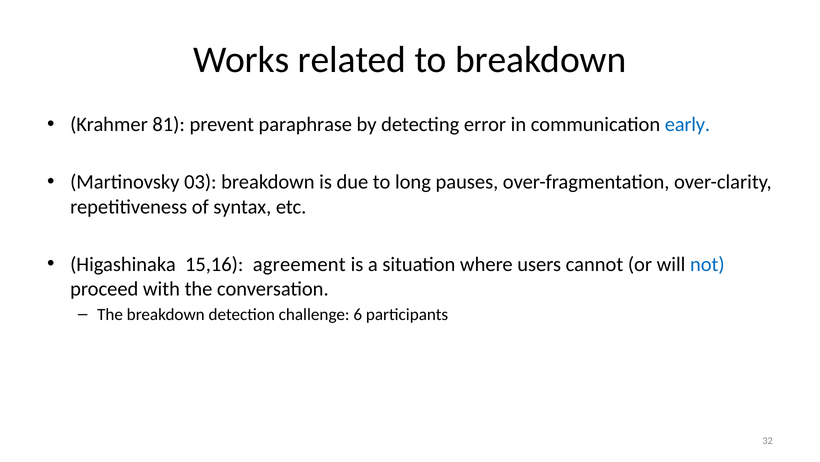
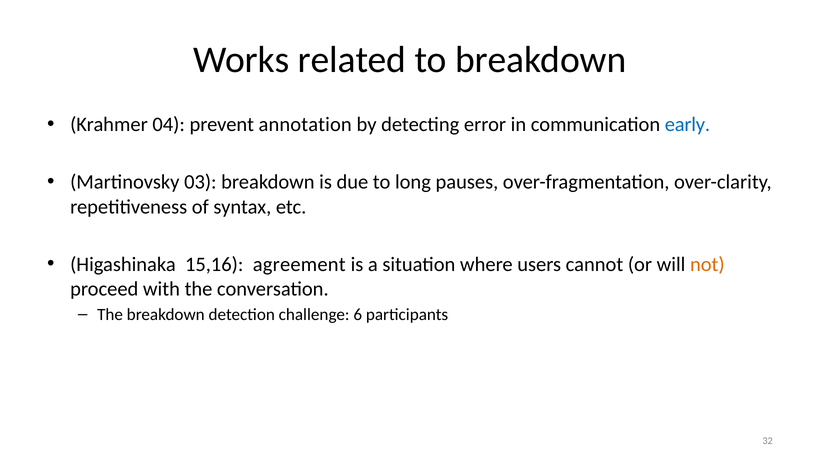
81: 81 -> 04
paraphrase: paraphrase -> annotation
not colour: blue -> orange
